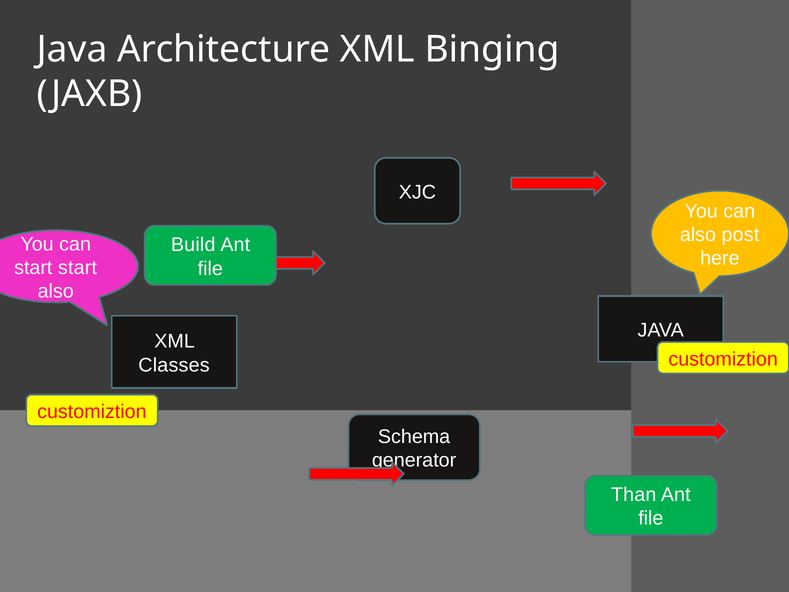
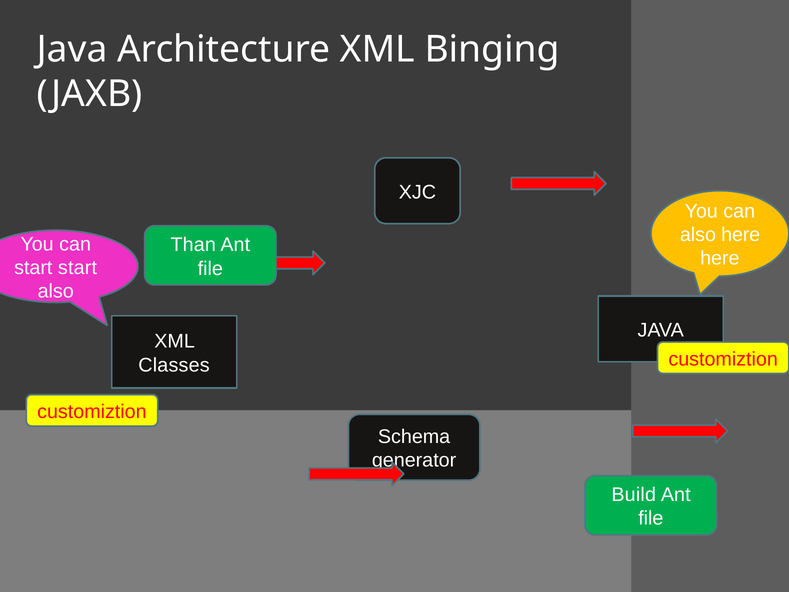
also post: post -> here
Build: Build -> Than
Than: Than -> Build
